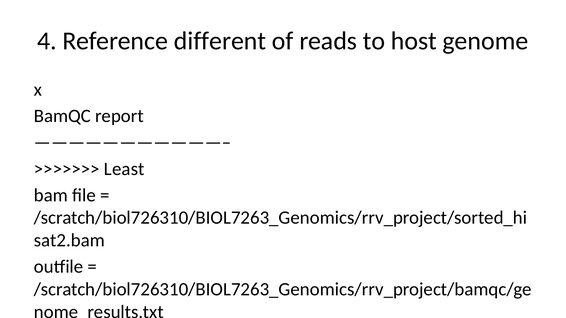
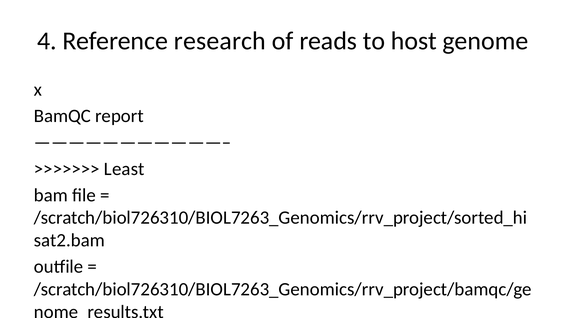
different: different -> research
